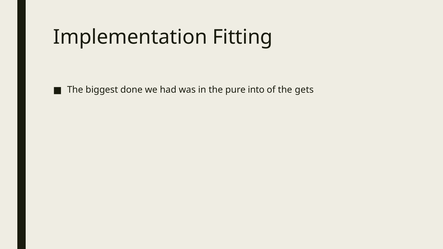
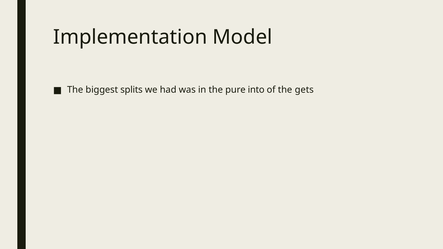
Fitting: Fitting -> Model
done: done -> splits
